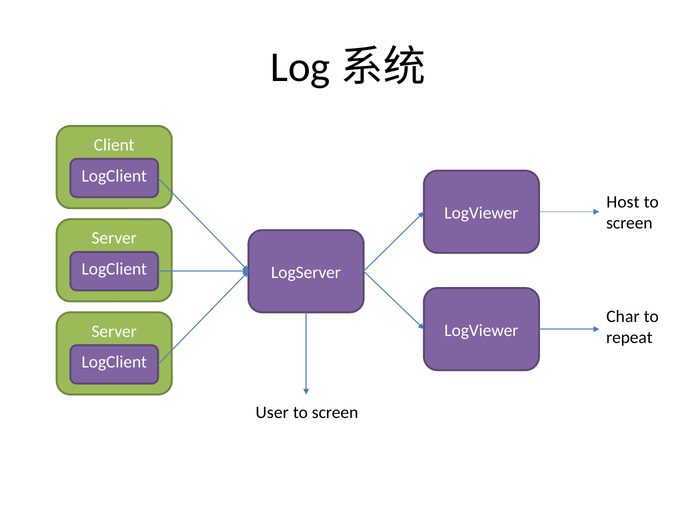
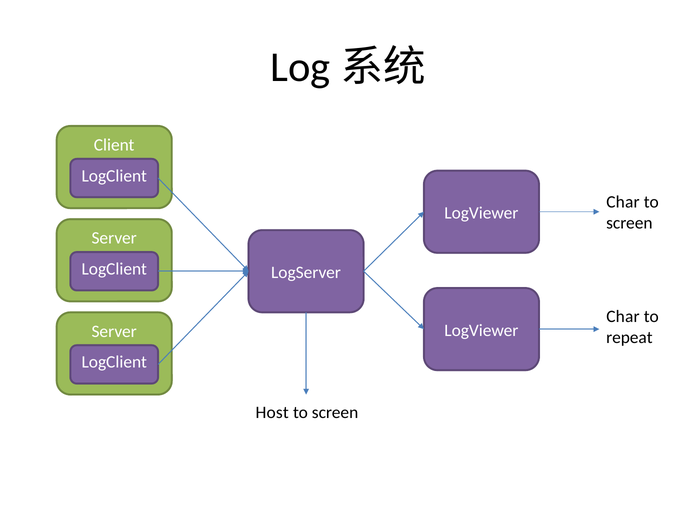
Host at (623, 202): Host -> Char
User: User -> Host
